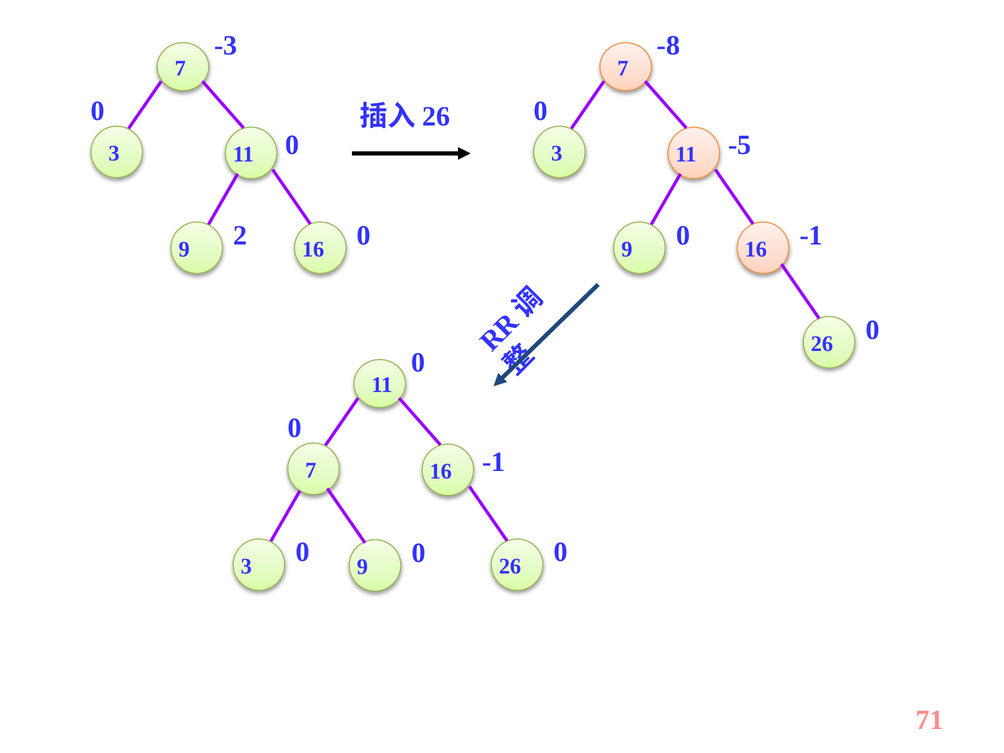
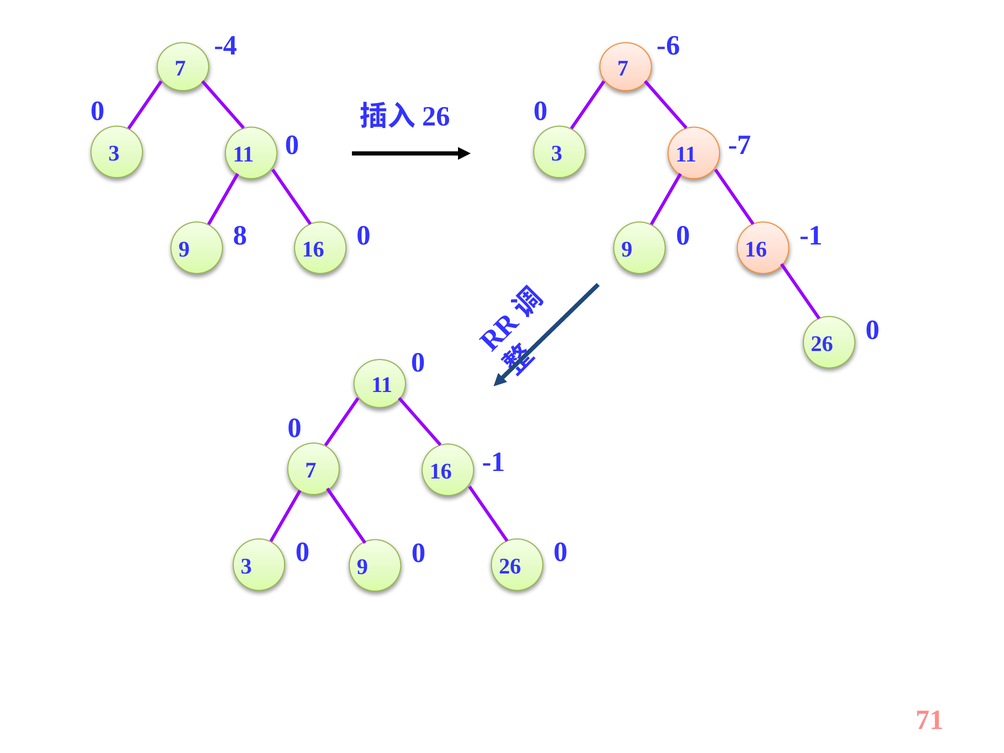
-3: -3 -> -4
-8: -8 -> -6
-5: -5 -> -7
2: 2 -> 8
